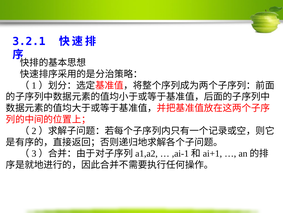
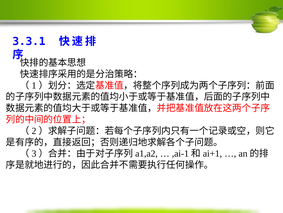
3.2.1: 3.2.1 -> 3.3.1
